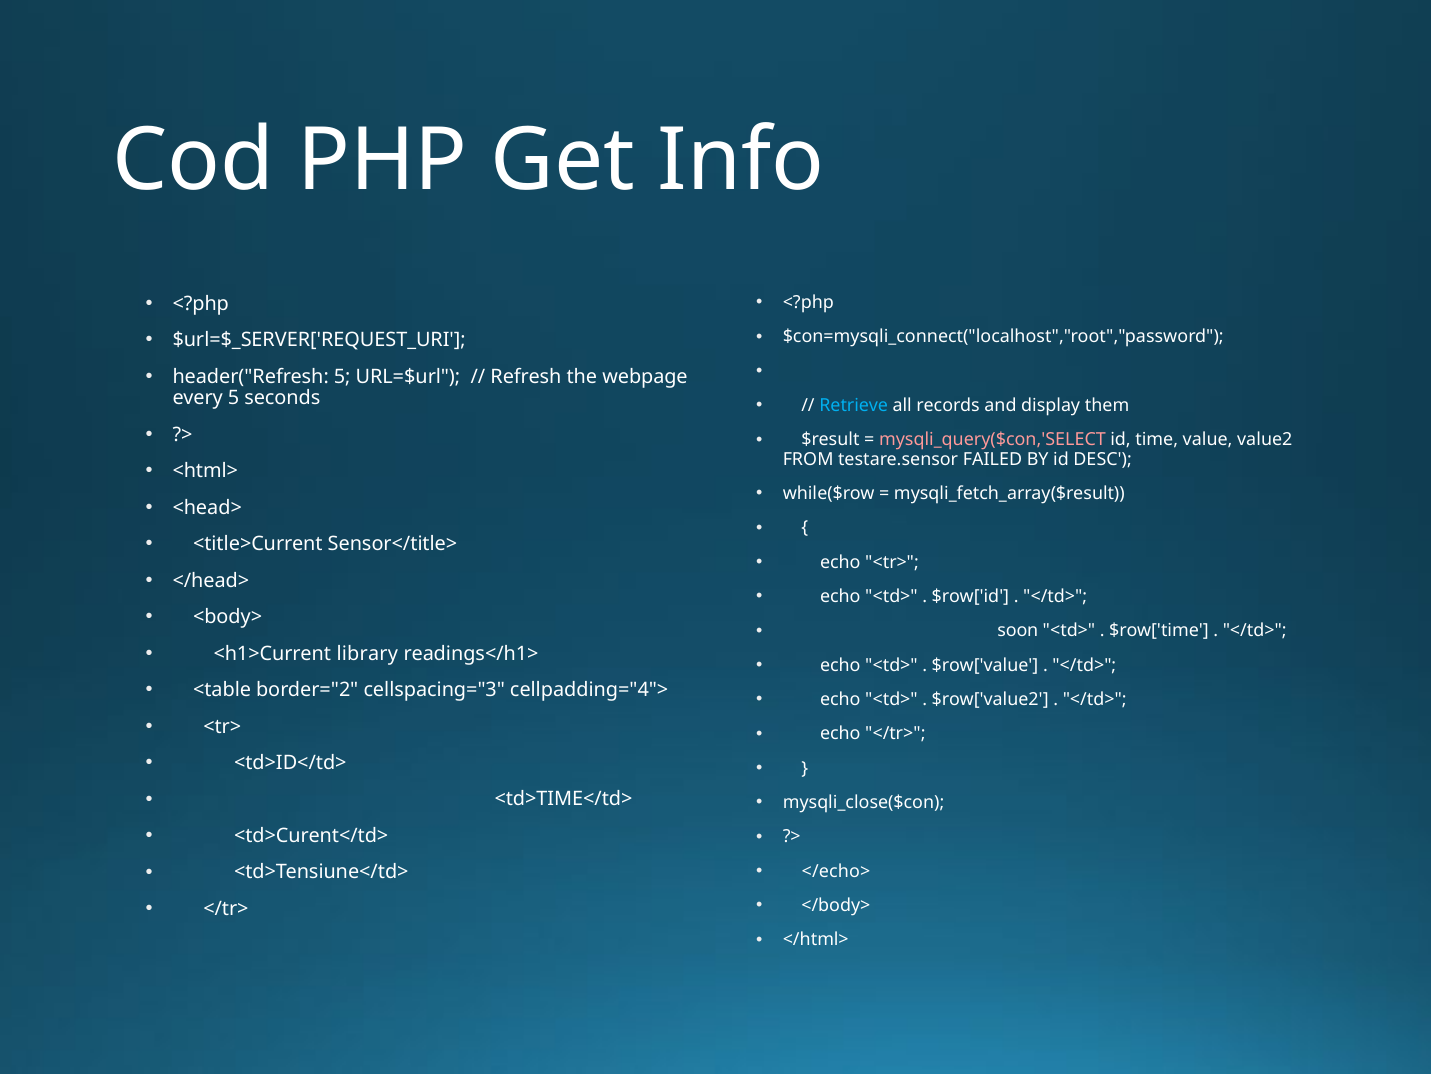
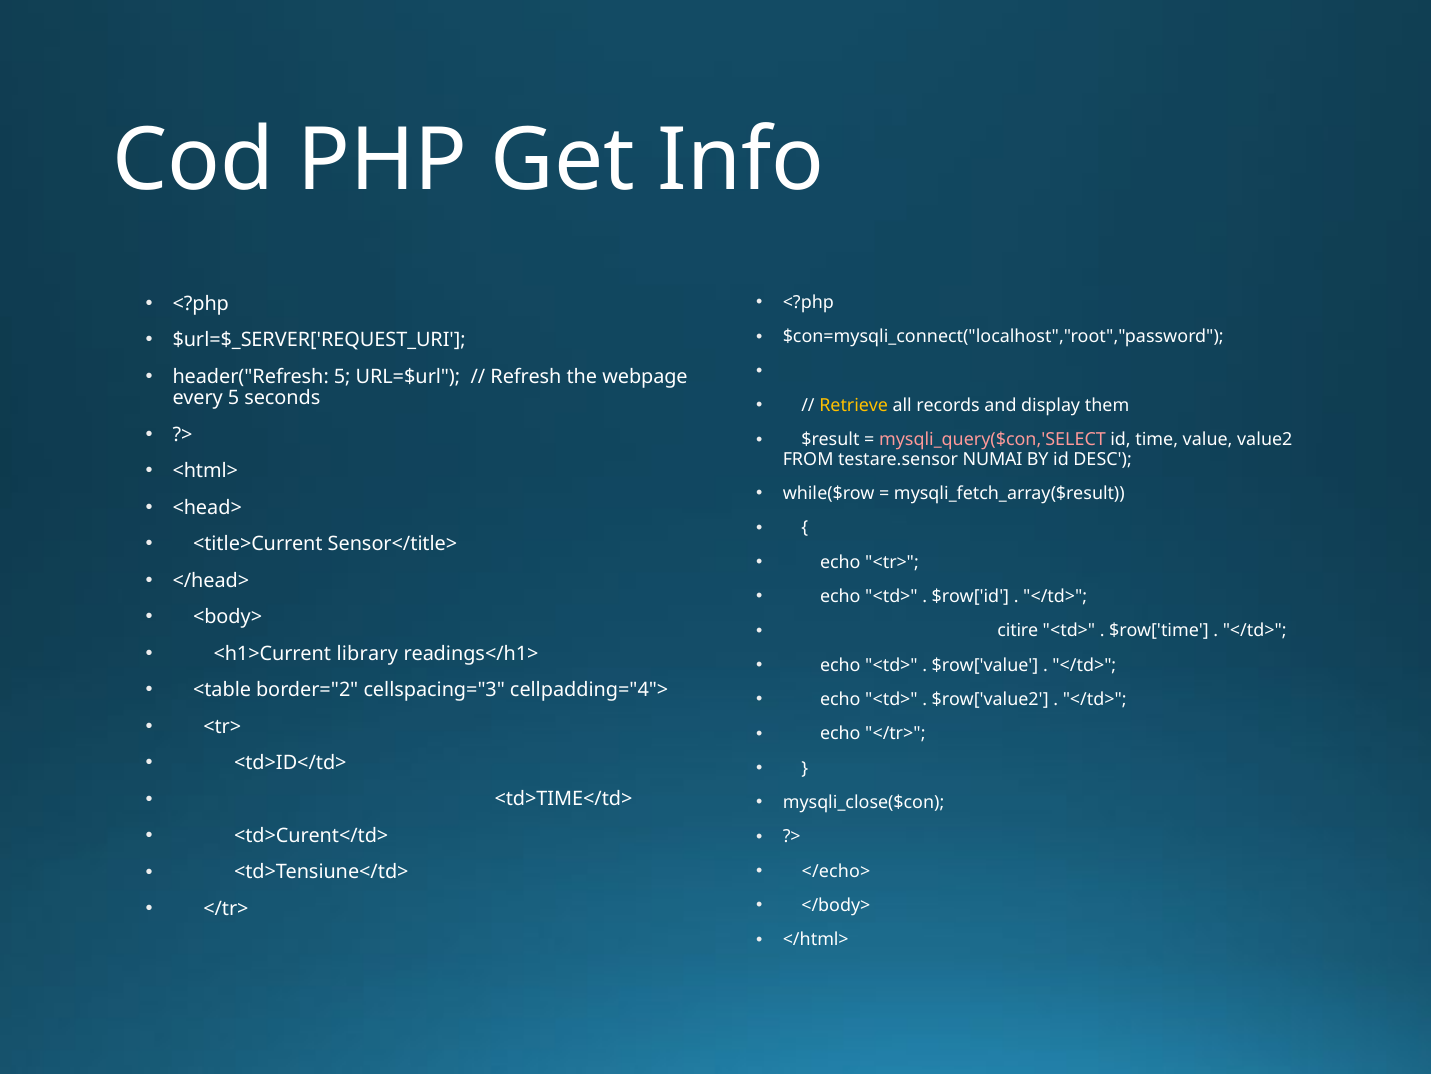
Retrieve colour: light blue -> yellow
FAILED: FAILED -> NUMAI
soon: soon -> citire
